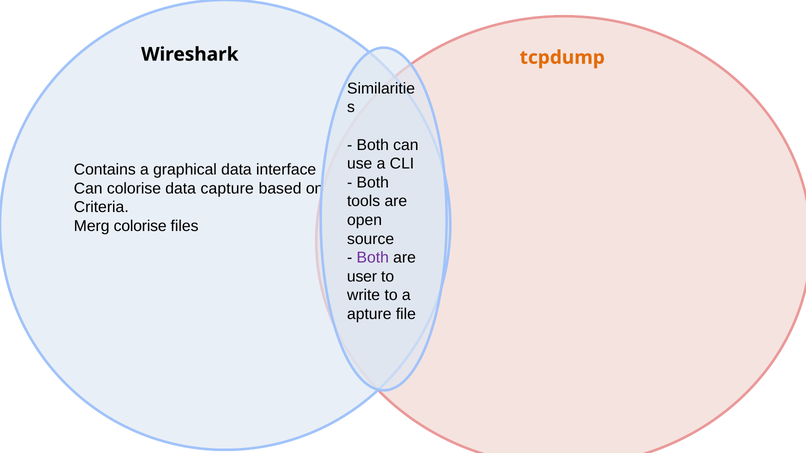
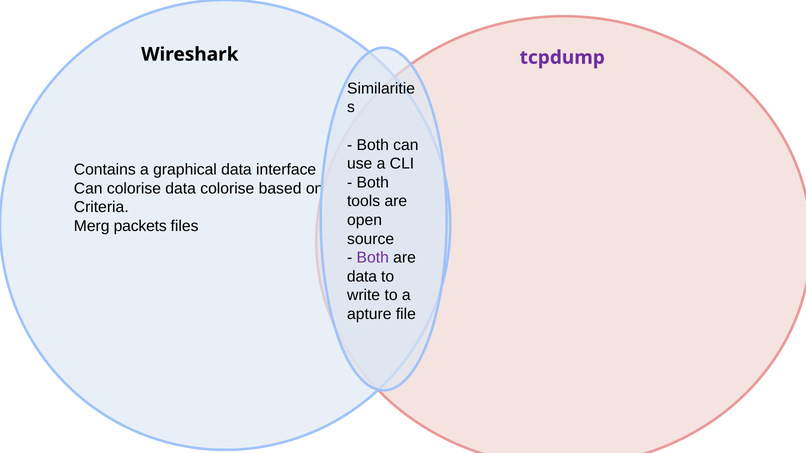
tcpdump colour: orange -> purple
data capture: capture -> colorise
Merg colorise: colorise -> packets
user at (362, 277): user -> data
